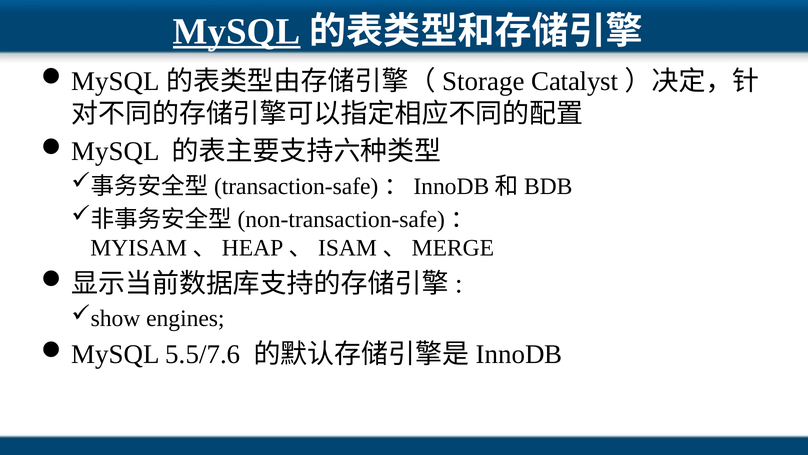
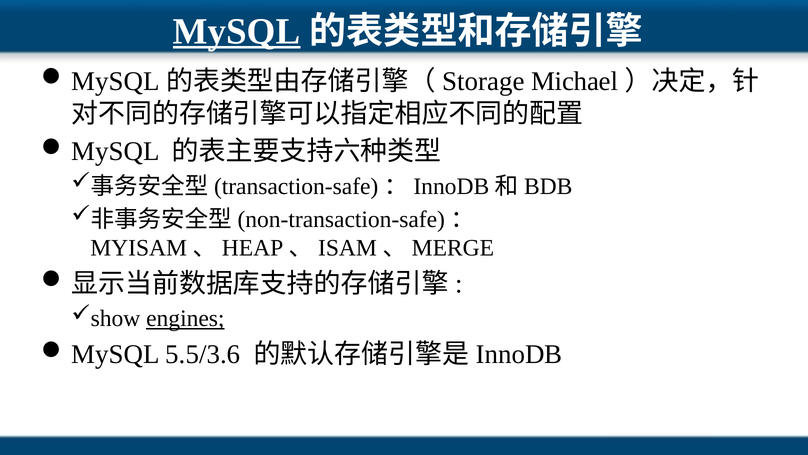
Catalyst: Catalyst -> Michael
engines underline: none -> present
5.5/7.6: 5.5/7.6 -> 5.5/3.6
